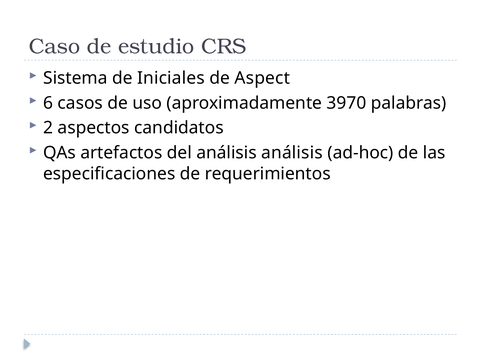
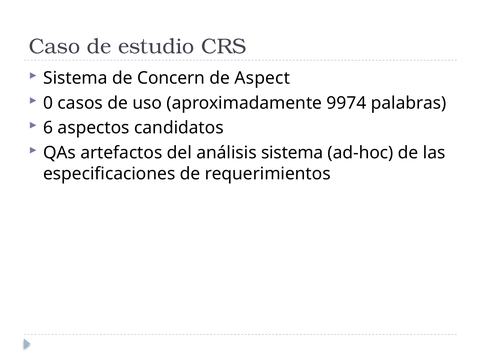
Iniciales: Iniciales -> Concern
6: 6 -> 0
3970: 3970 -> 9974
2: 2 -> 6
análisis análisis: análisis -> sistema
